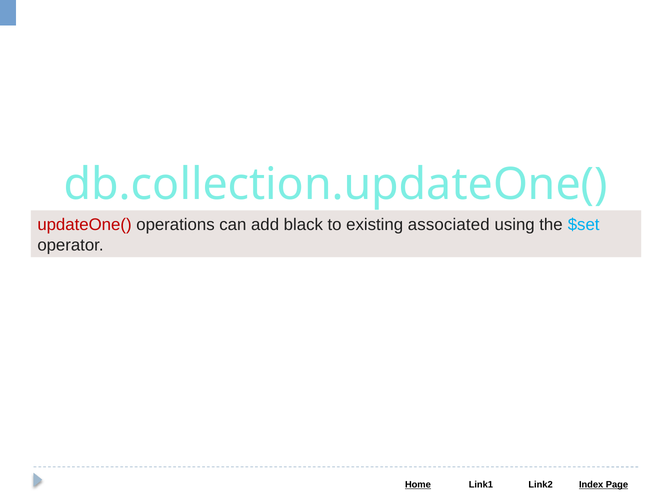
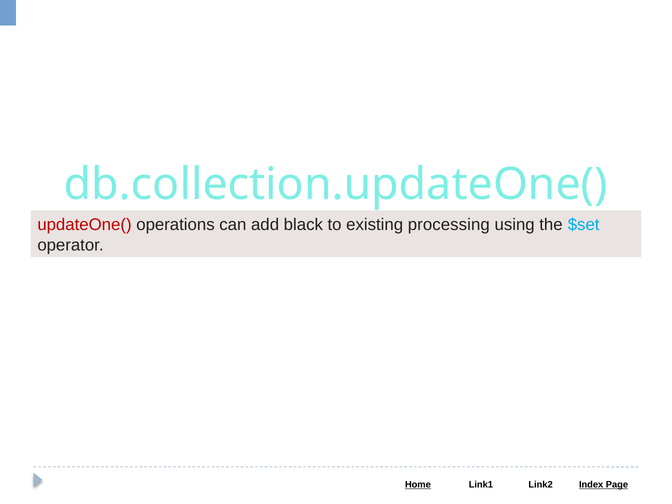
associated: associated -> processing
